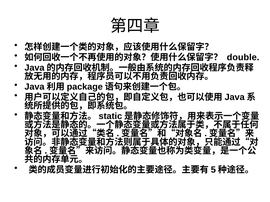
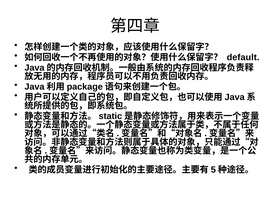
double: double -> default
